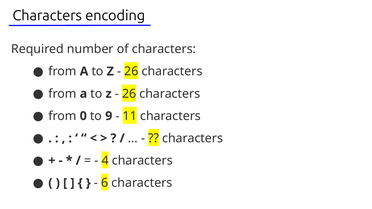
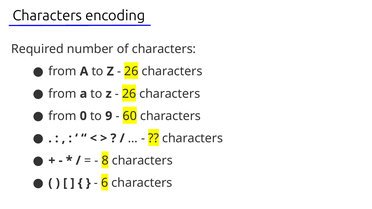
11: 11 -> 60
4: 4 -> 8
